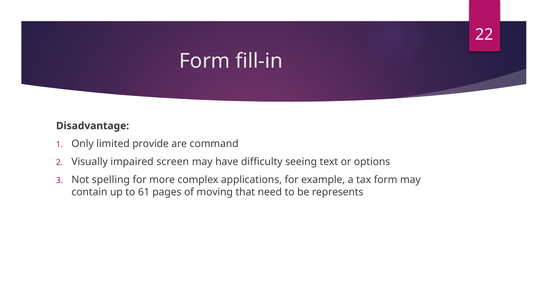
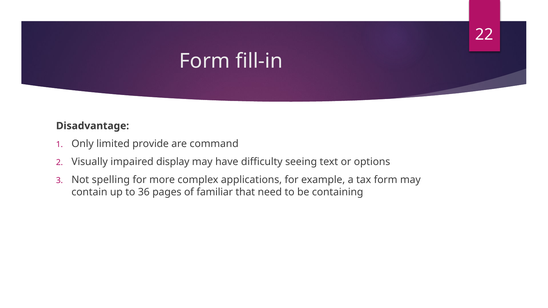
screen: screen -> display
61: 61 -> 36
moving: moving -> familiar
represents: represents -> containing
